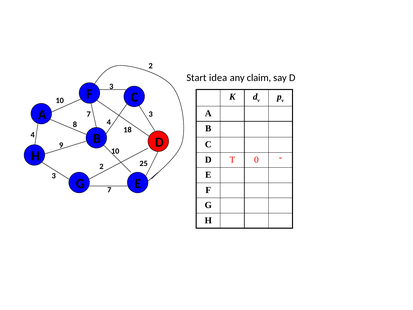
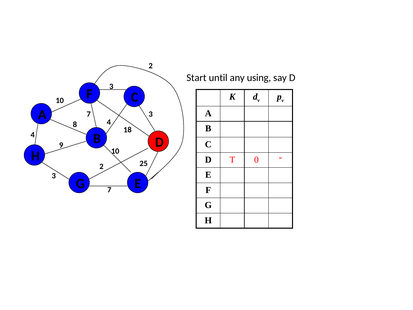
idea: idea -> until
claim: claim -> using
